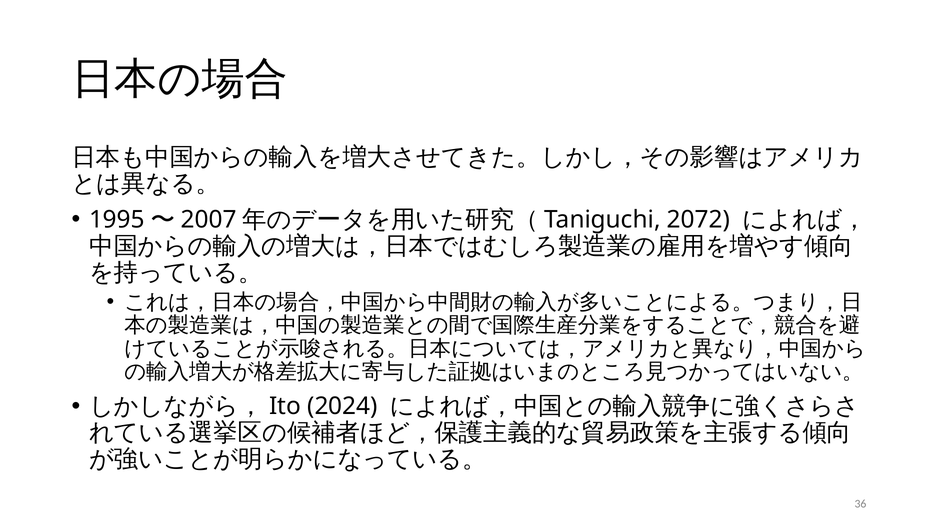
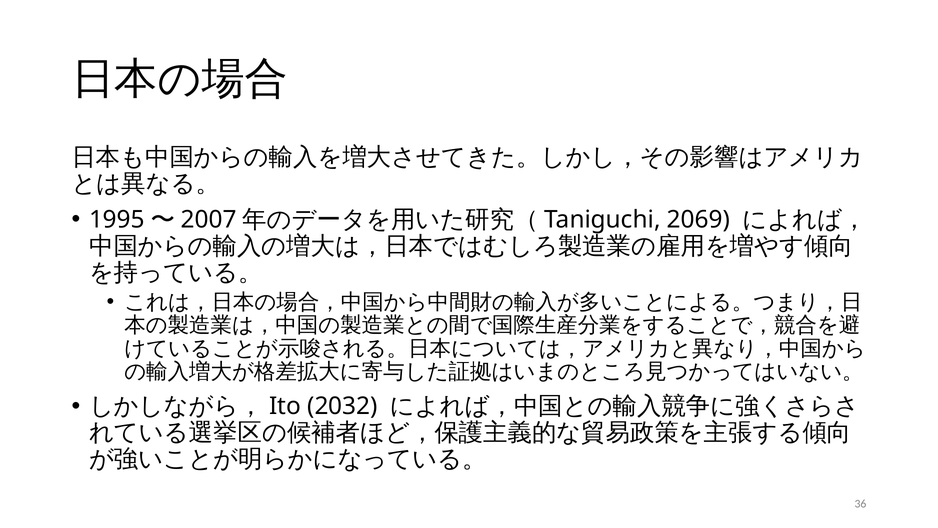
2072: 2072 -> 2069
2024: 2024 -> 2032
